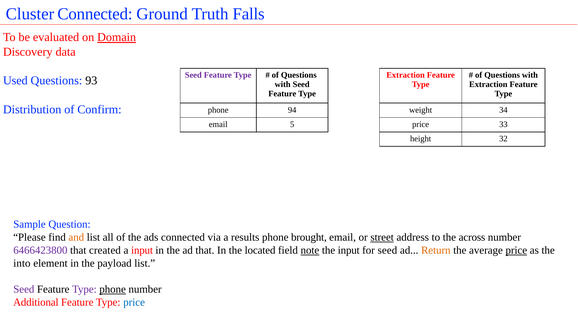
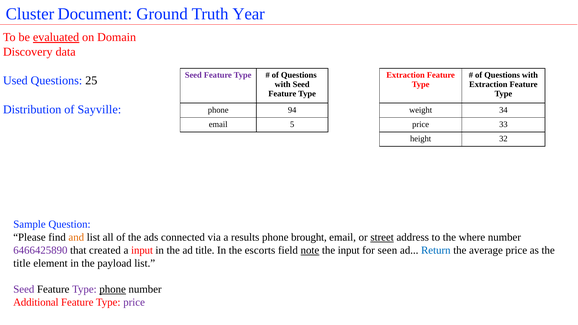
Cluster Connected: Connected -> Document
Falls: Falls -> Year
evaluated underline: none -> present
Domain underline: present -> none
93: 93 -> 25
Confirm: Confirm -> Sayville
across: across -> where
6466423800: 6466423800 -> 6466425890
ad that: that -> title
located: located -> escorts
for seed: seed -> seen
Return colour: orange -> blue
price at (516, 250) underline: present -> none
into at (22, 263): into -> title
price at (134, 302) colour: blue -> purple
